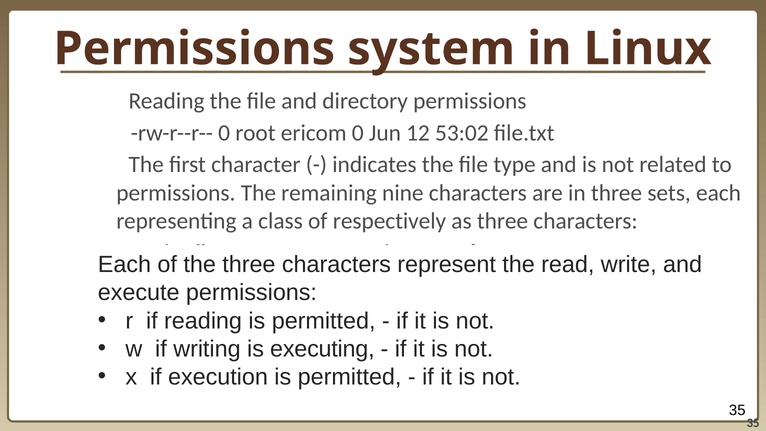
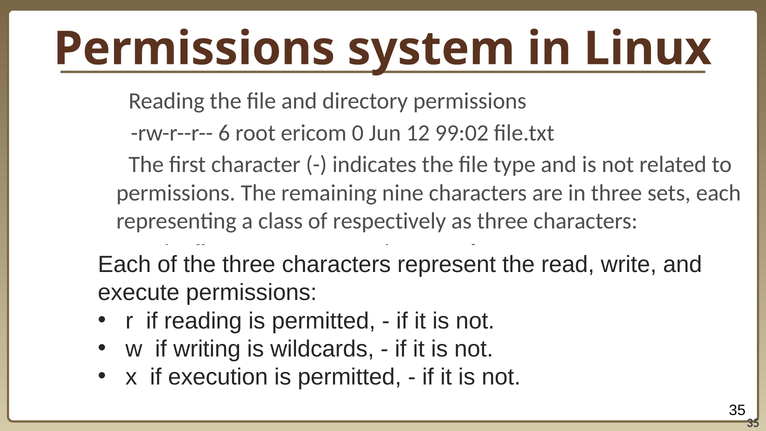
rw-r--r-- 0: 0 -> 6
53:02: 53:02 -> 99:02
executing: executing -> wildcards
